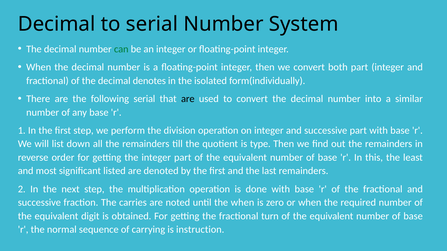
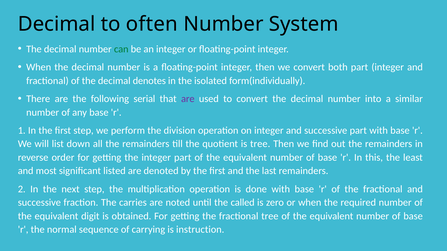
to serial: serial -> often
are at (188, 99) colour: black -> purple
is type: type -> tree
the when: when -> called
fractional turn: turn -> tree
